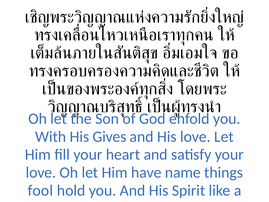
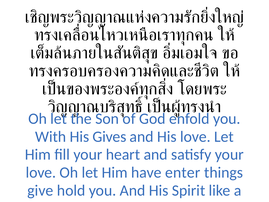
name: name -> enter
fool: fool -> give
